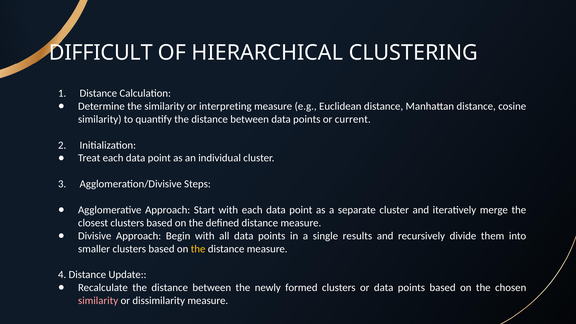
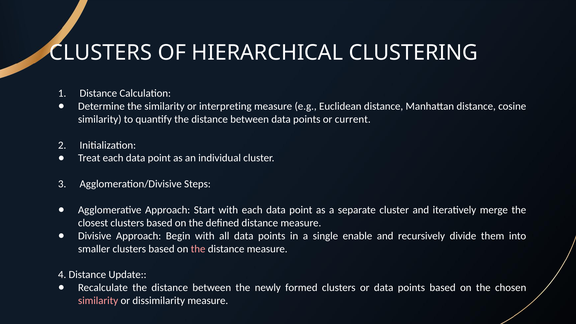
DIFFICULT at (101, 53): DIFFICULT -> CLUSTERS
results: results -> enable
the at (198, 249) colour: yellow -> pink
